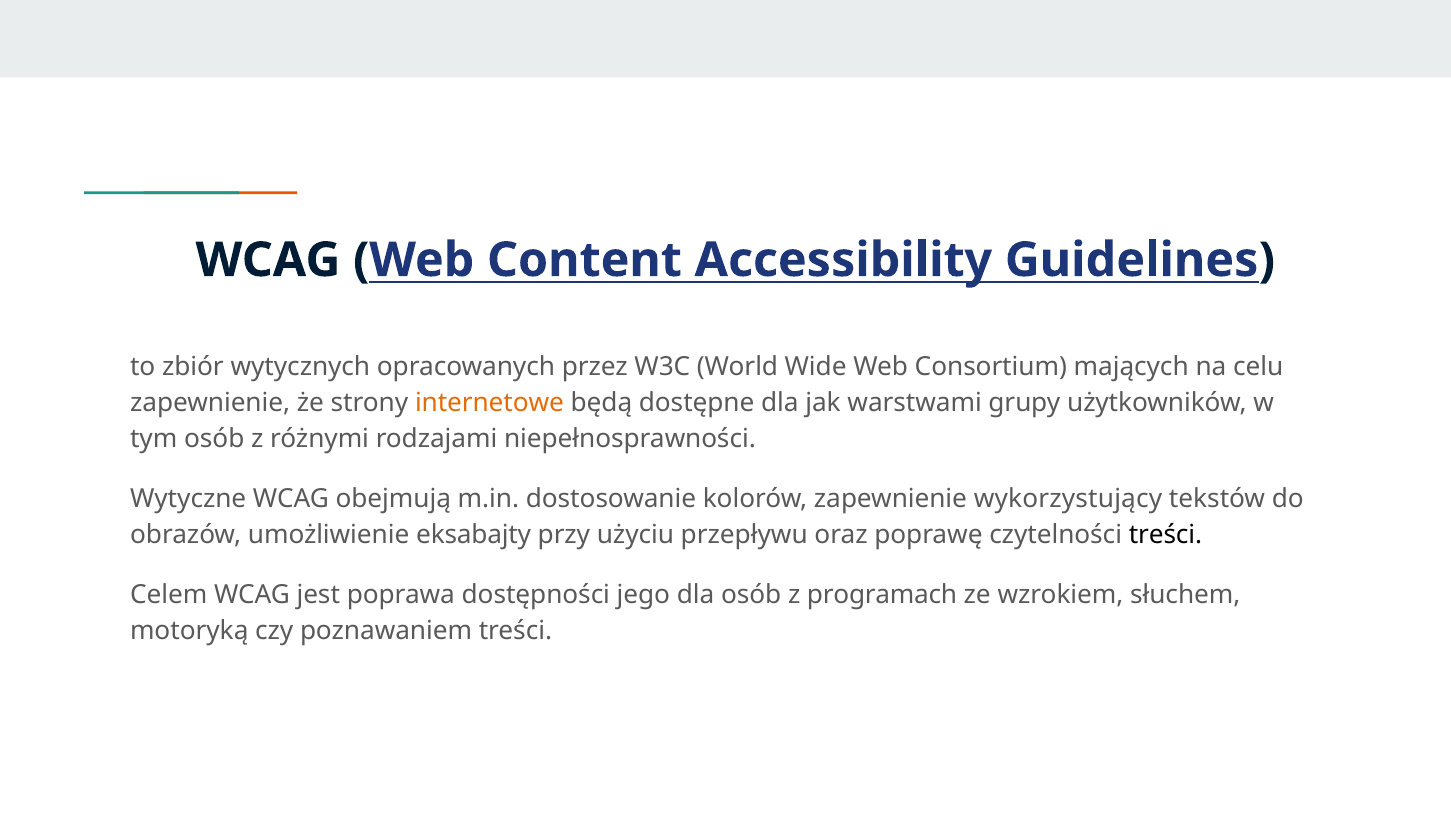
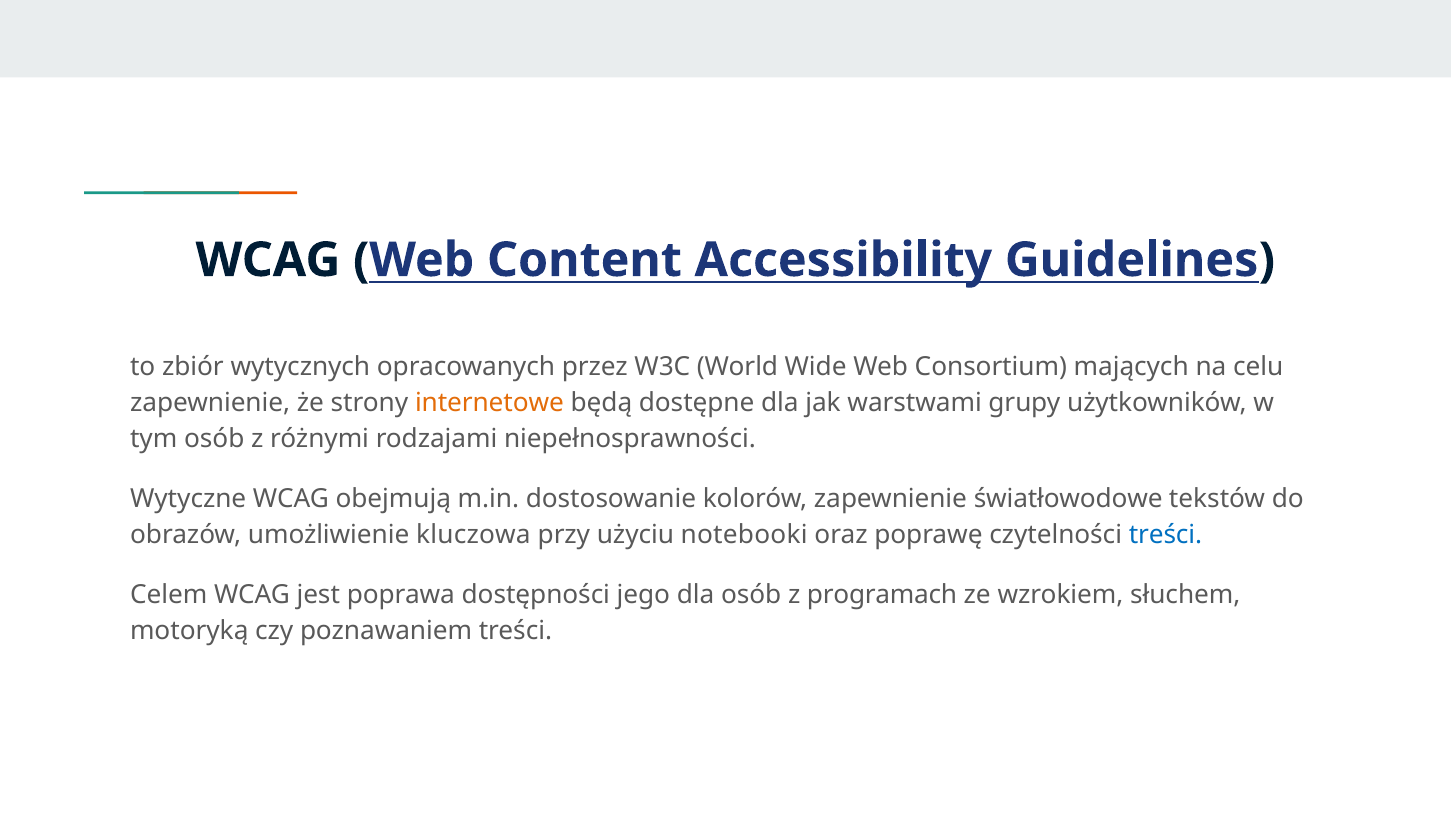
wykorzystujący: wykorzystujący -> światłowodowe
eksabajty: eksabajty -> kluczowa
przepływu: przepływu -> notebooki
treści at (1165, 535) colour: black -> blue
